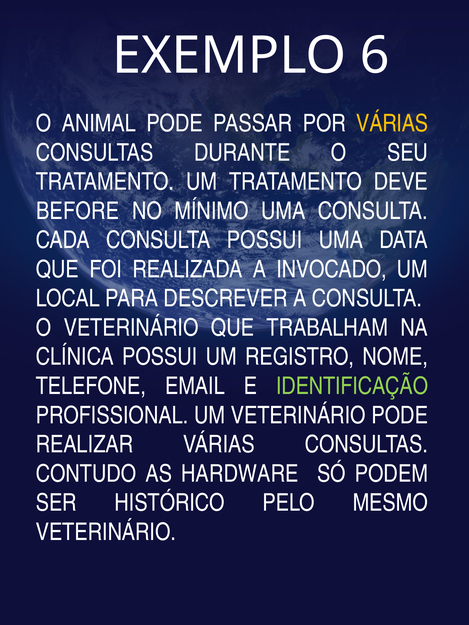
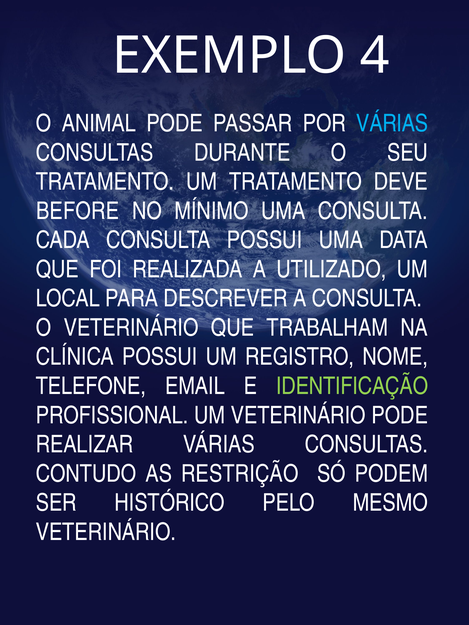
6: 6 -> 4
VÁRIAS at (392, 124) colour: yellow -> light blue
INVOCADO: INVOCADO -> UTILIZADO
HARDWARE: HARDWARE -> RESTRIÇÃO
